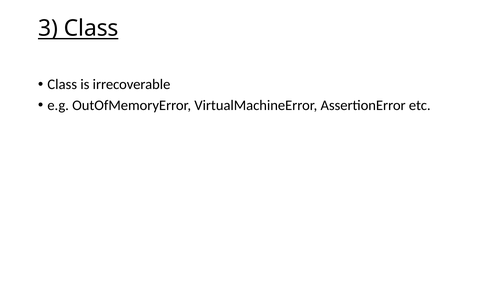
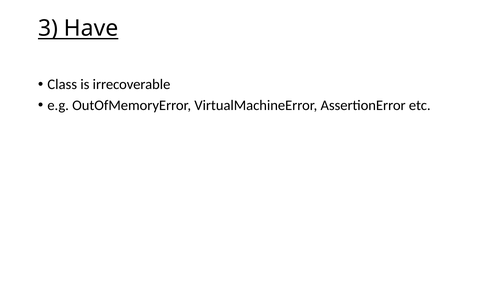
3 Class: Class -> Have
